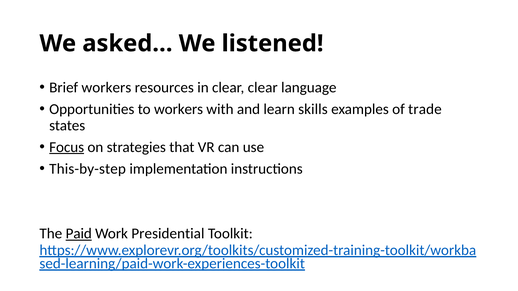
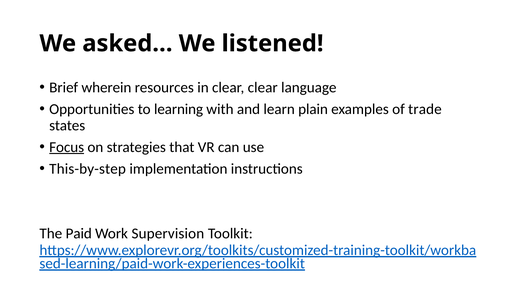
Brief workers: workers -> wherein
to workers: workers -> learning
skills: skills -> plain
Paid underline: present -> none
Presidential: Presidential -> Supervision
